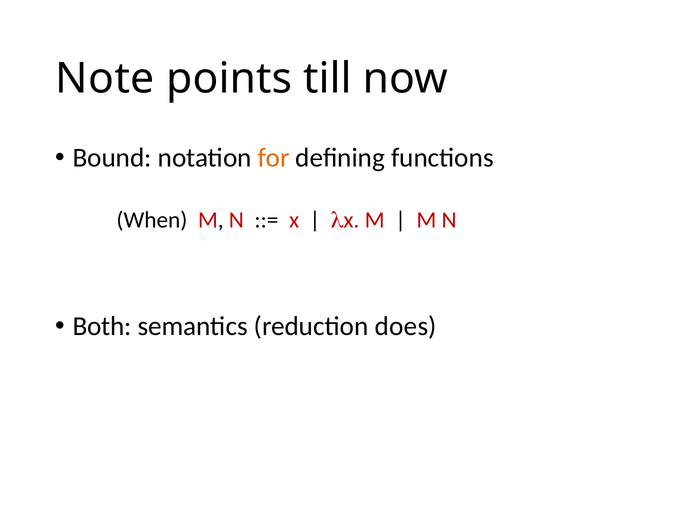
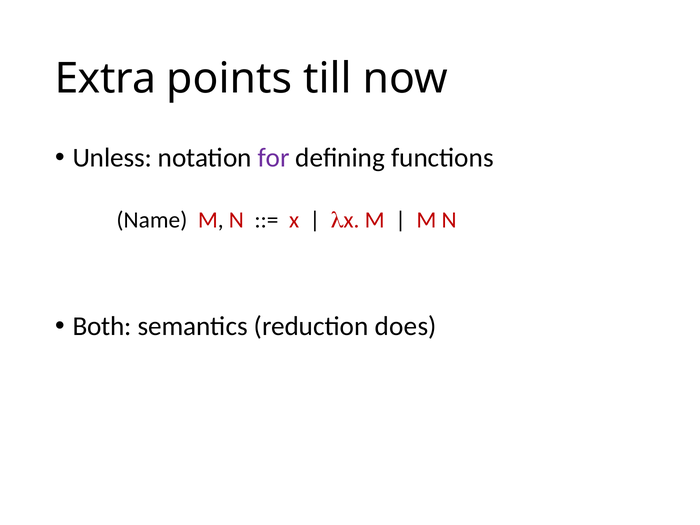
Note: Note -> Extra
Bound: Bound -> Unless
for colour: orange -> purple
When: When -> Name
